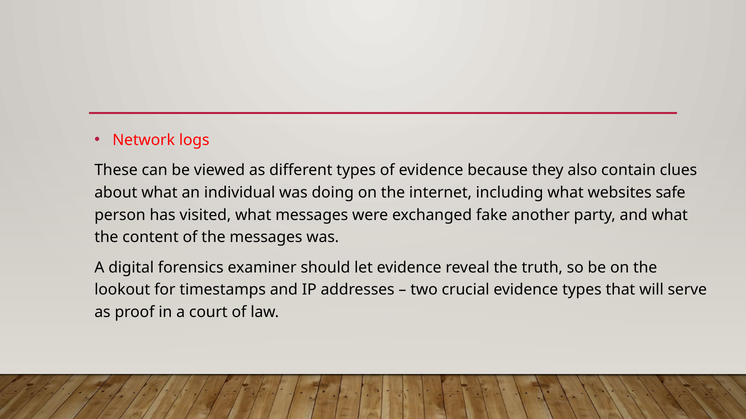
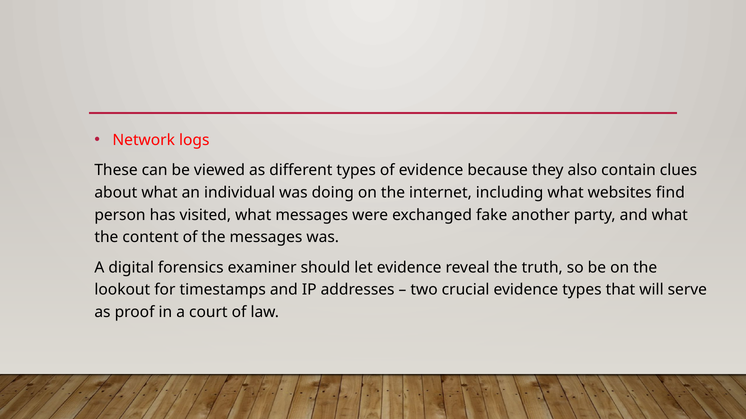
safe: safe -> find
